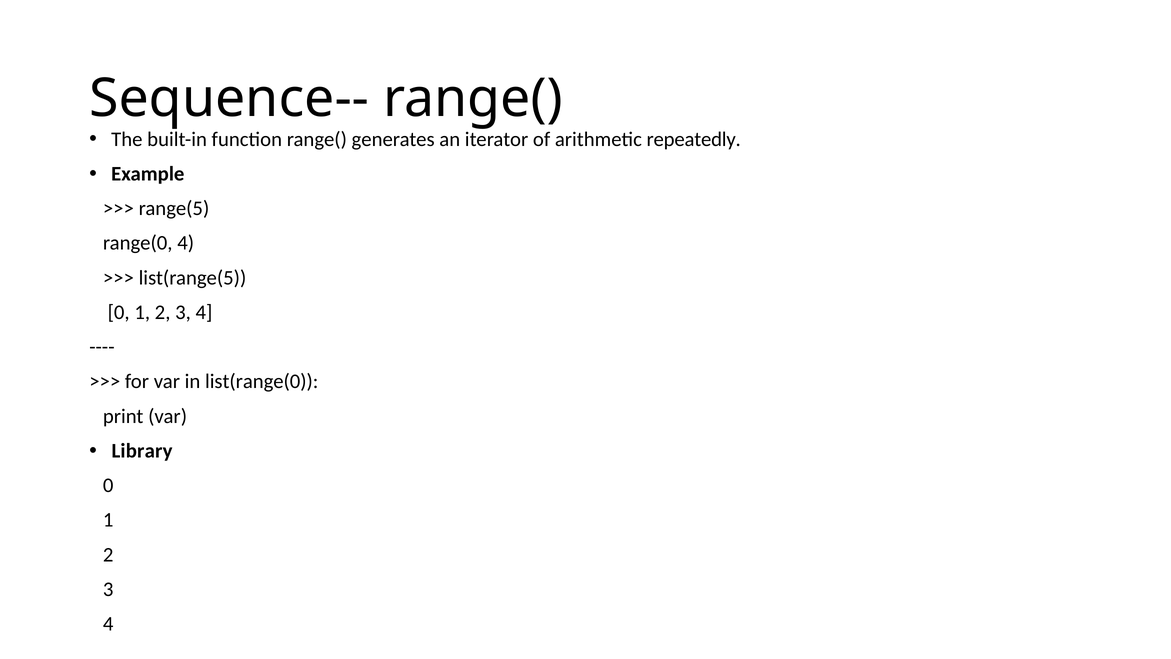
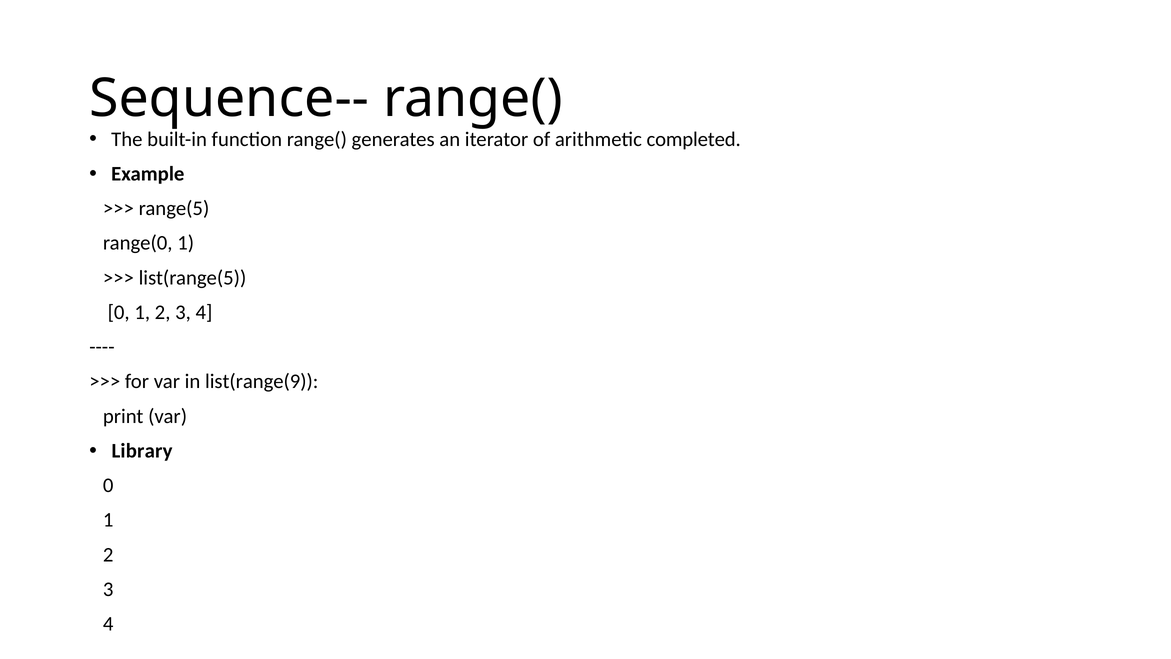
repeatedly: repeatedly -> completed
range(0 4: 4 -> 1
list(range(0: list(range(0 -> list(range(9
